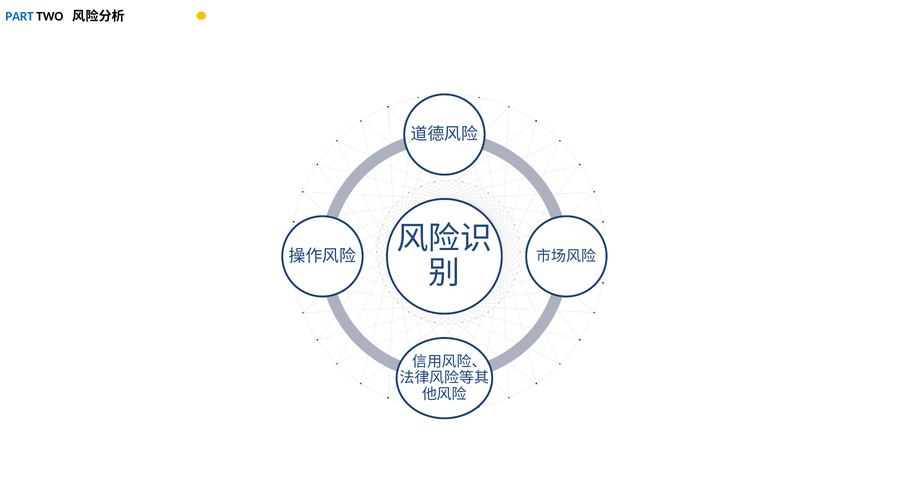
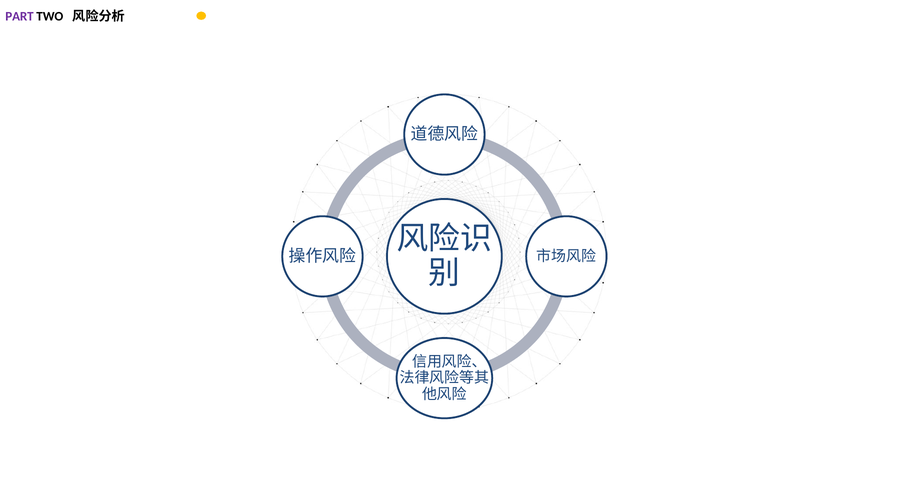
PART colour: blue -> purple
